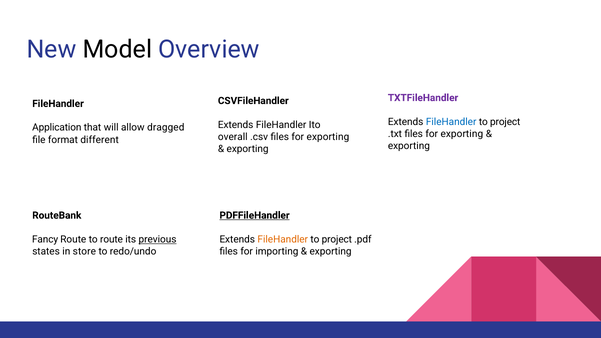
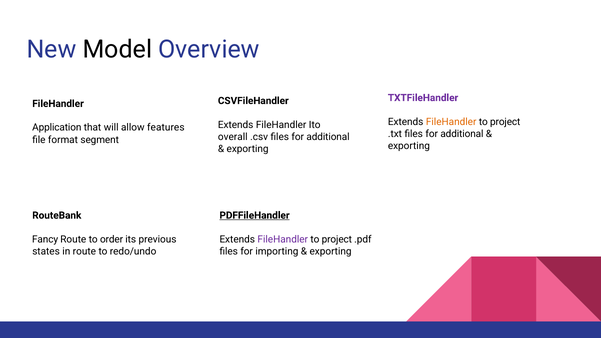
FileHandler at (451, 122) colour: blue -> orange
dragged: dragged -> features
.txt files for exporting: exporting -> additional
.csv files for exporting: exporting -> additional
different: different -> segment
to route: route -> order
previous underline: present -> none
FileHandler at (283, 239) colour: orange -> purple
in store: store -> route
